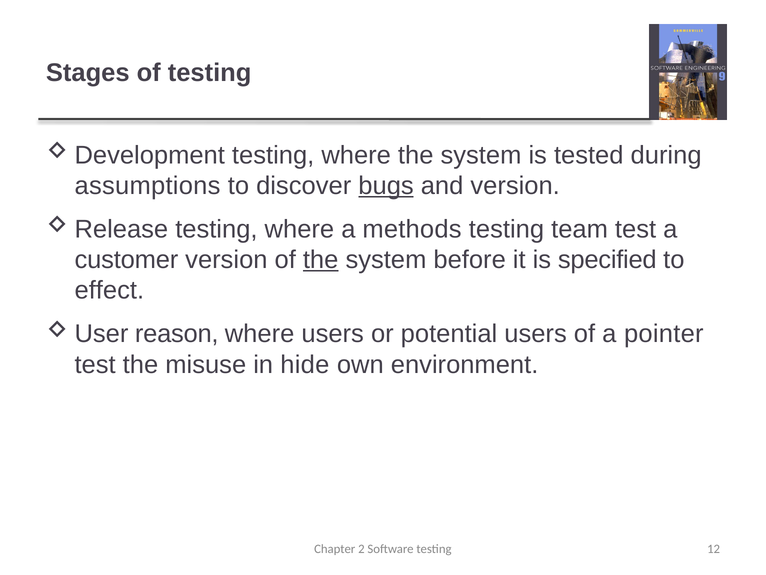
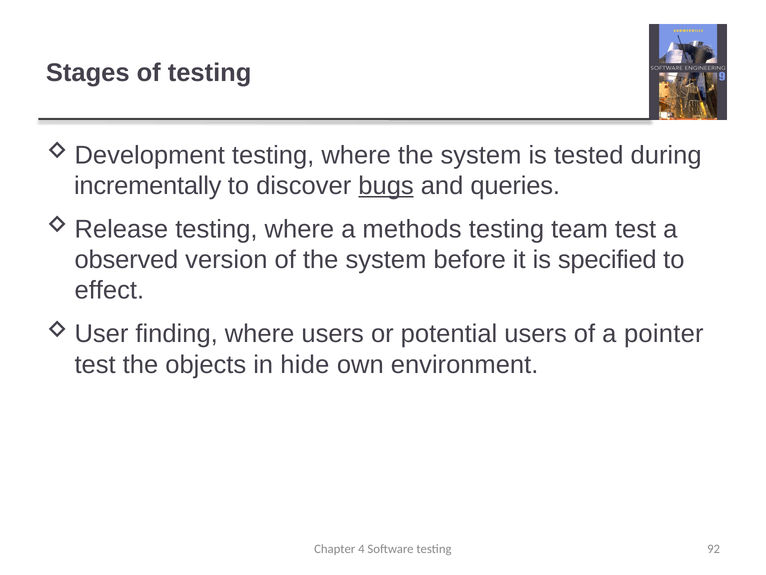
assumptions: assumptions -> incrementally
and version: version -> queries
customer: customer -> observed
the at (321, 260) underline: present -> none
reason: reason -> finding
misuse: misuse -> objects
2: 2 -> 4
12: 12 -> 92
